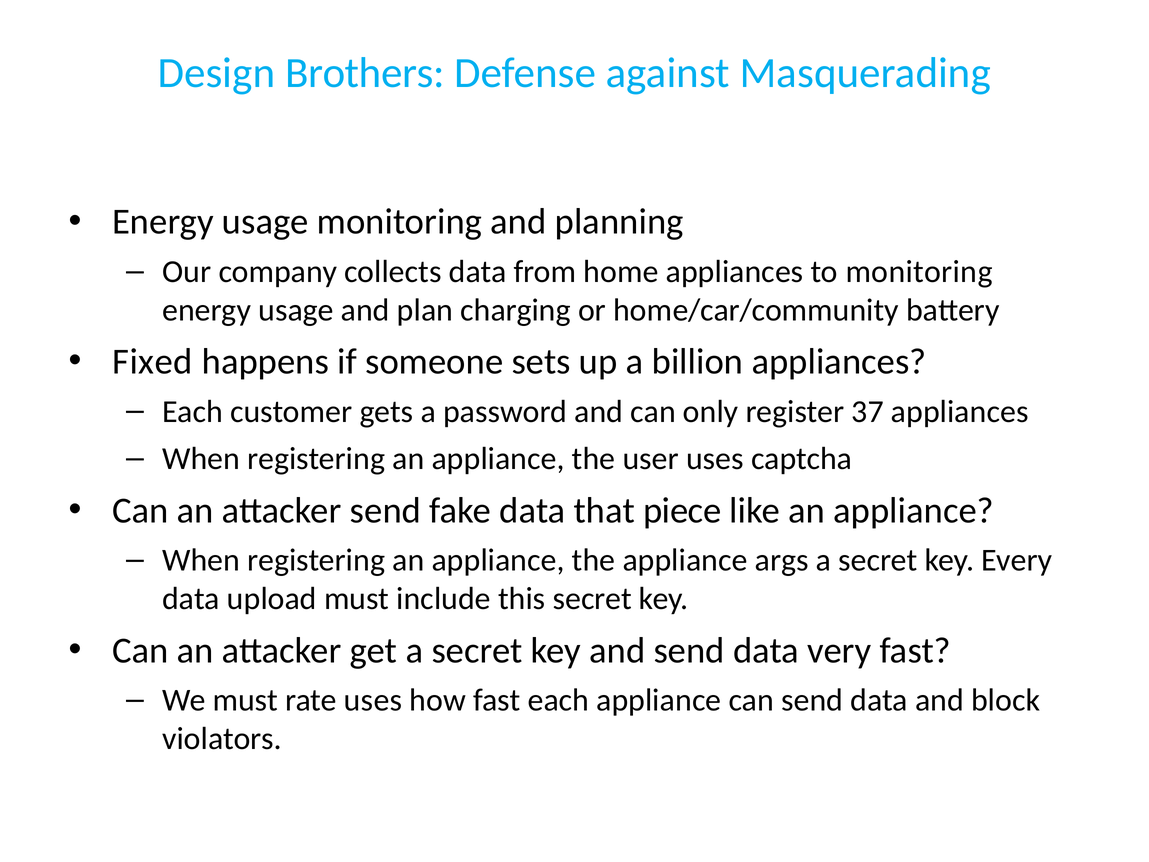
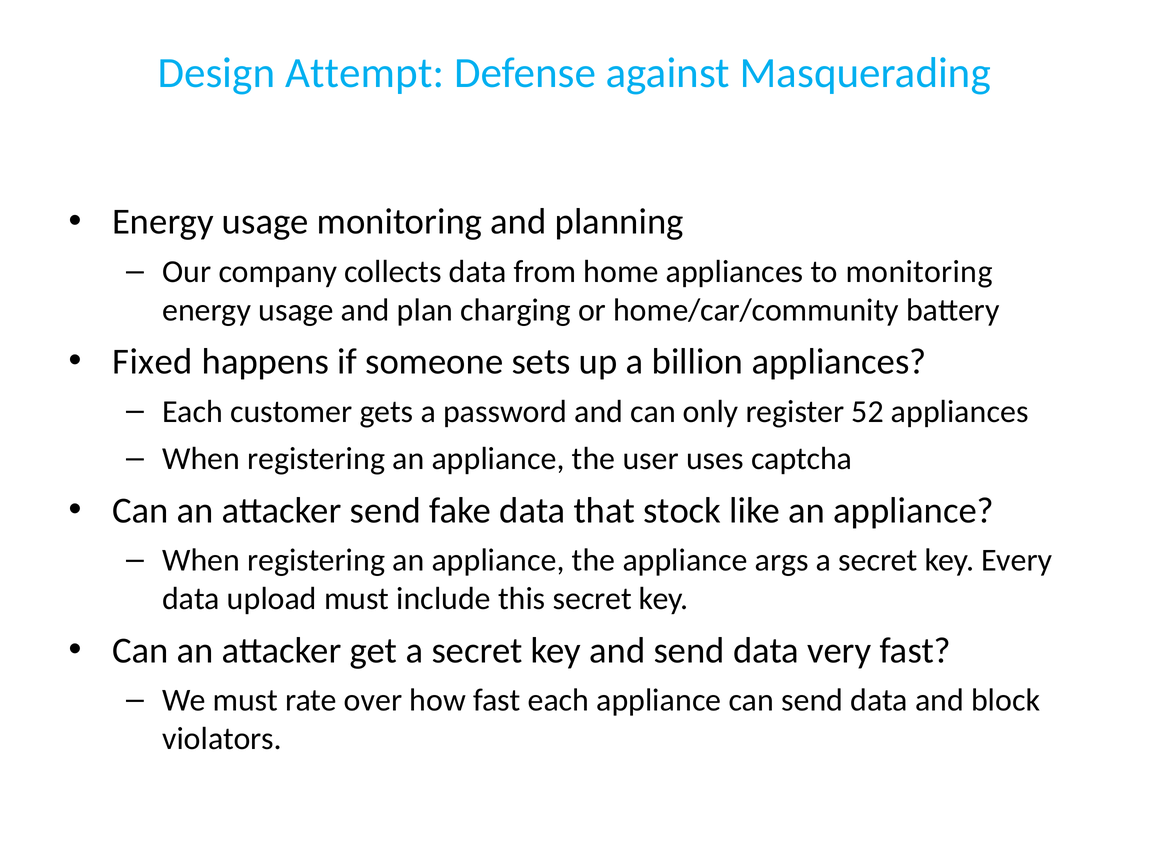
Brothers: Brothers -> Attempt
37: 37 -> 52
piece: piece -> stock
rate uses: uses -> over
